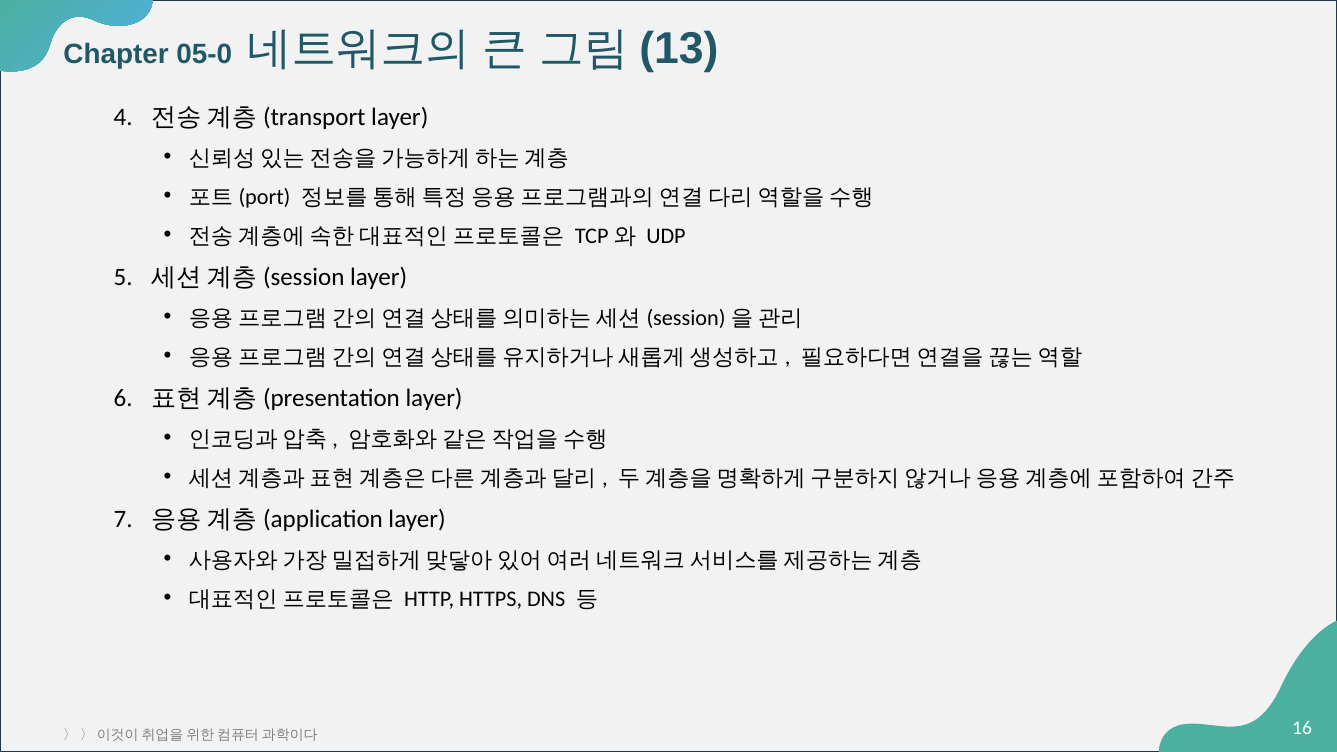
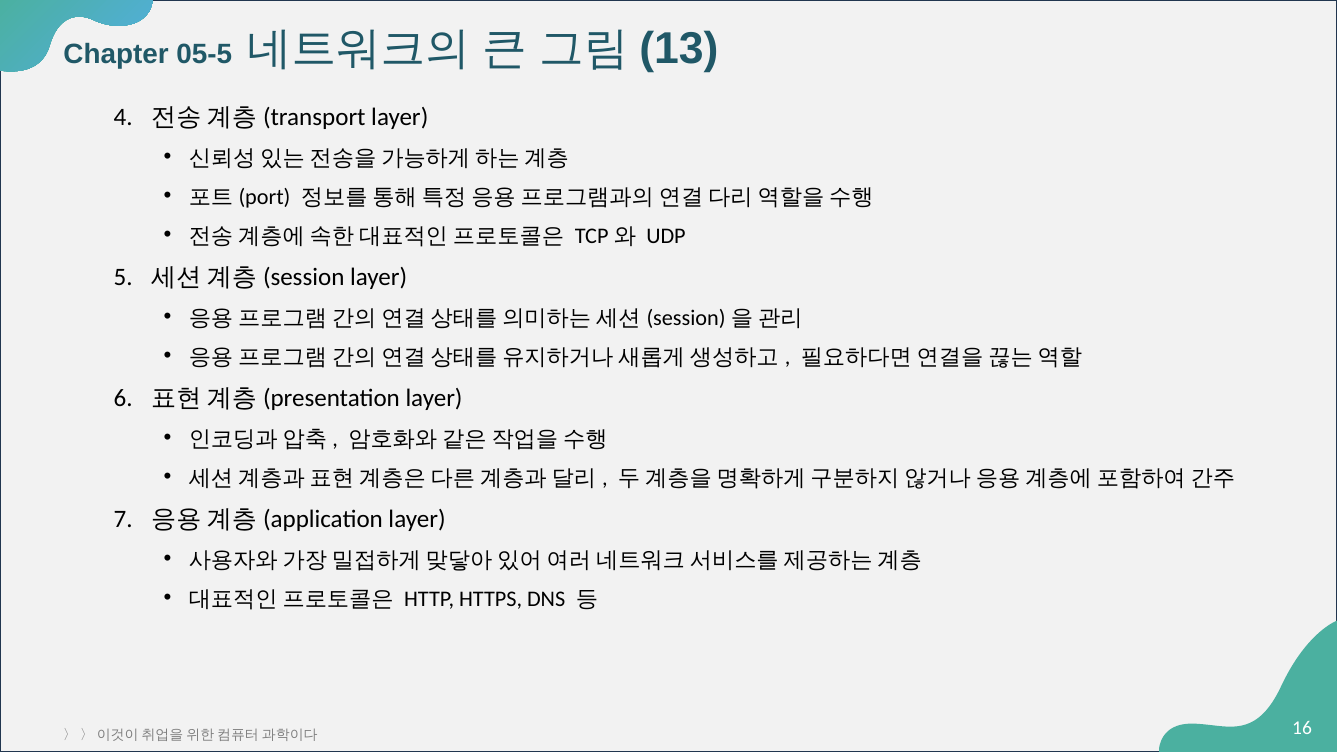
05-0: 05-0 -> 05-5
